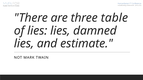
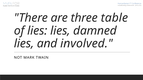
estimate: estimate -> involved
